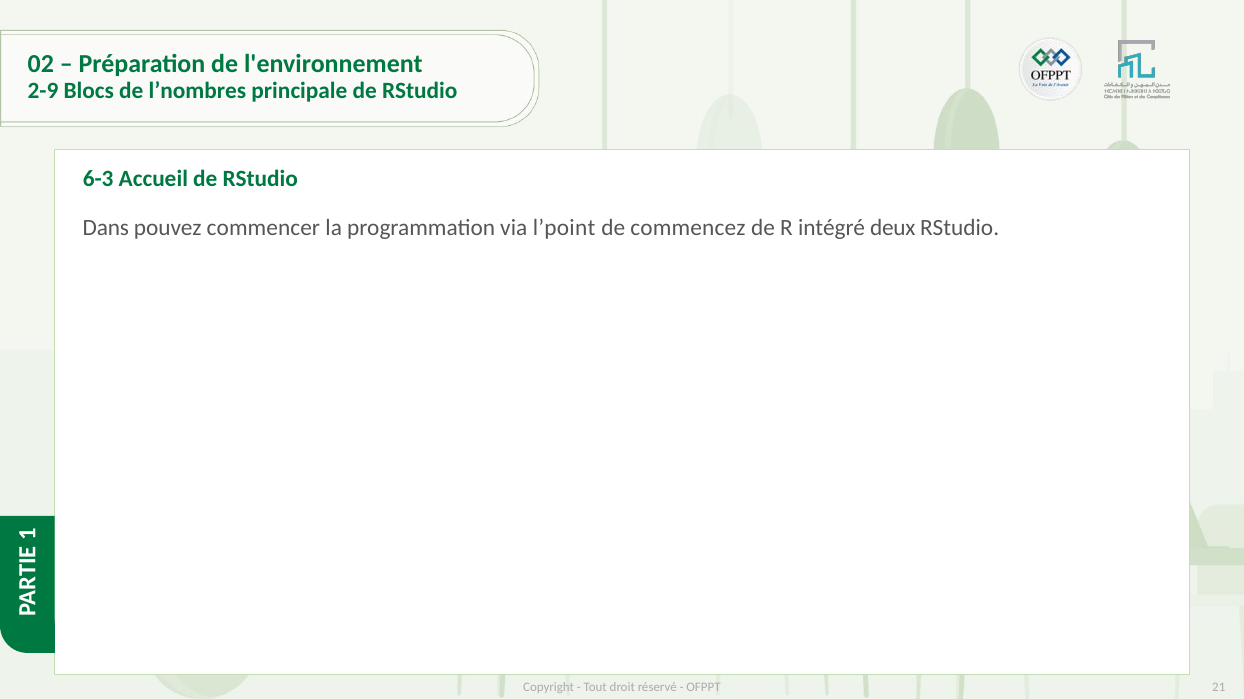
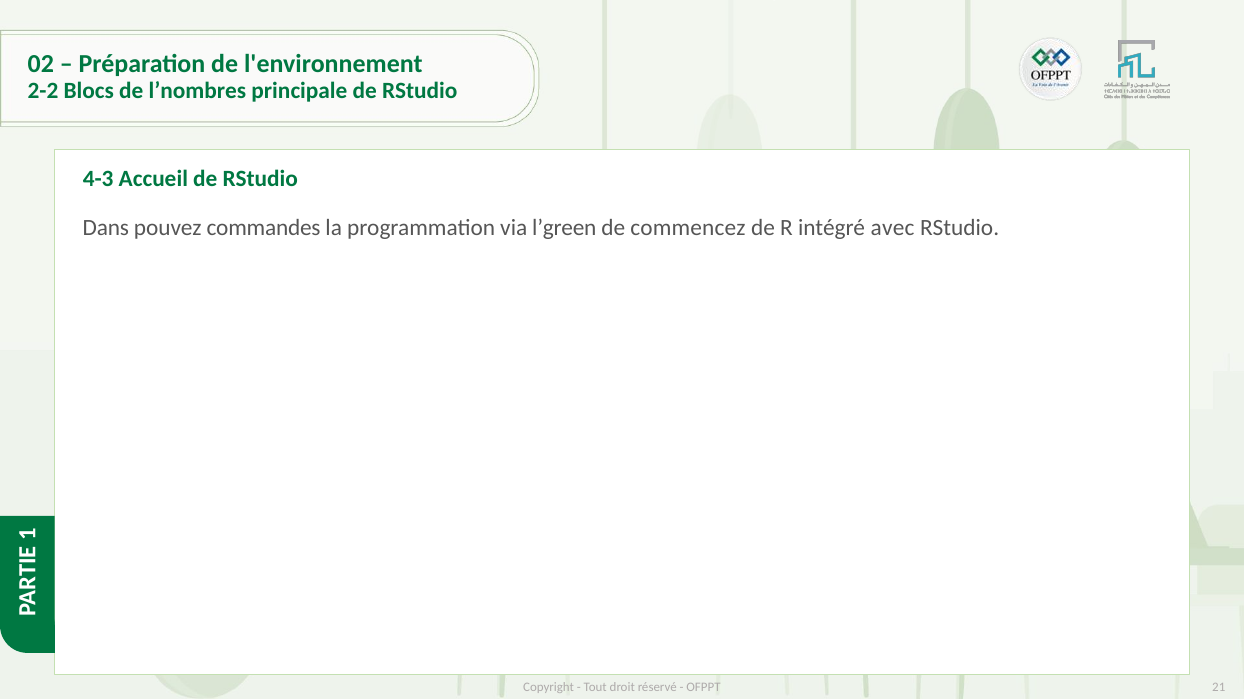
2-9: 2-9 -> 2-2
6-3: 6-3 -> 4-3
commencer: commencer -> commandes
l’point: l’point -> l’green
deux: deux -> avec
